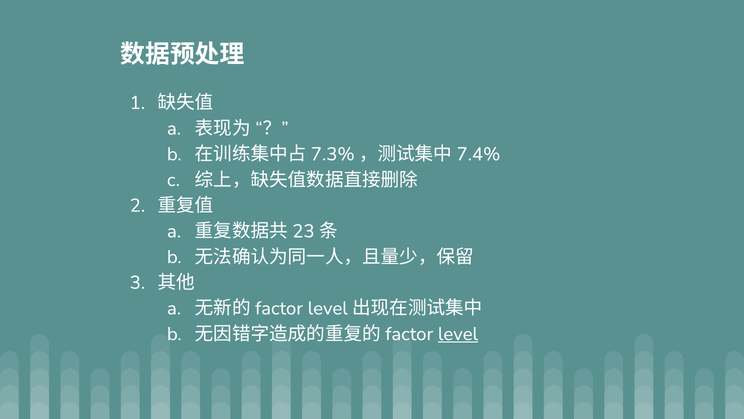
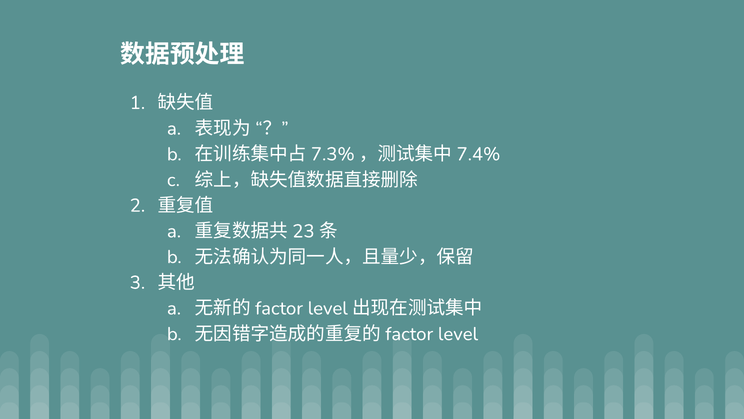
level underline: present -> none
